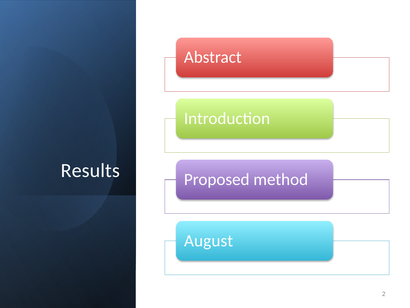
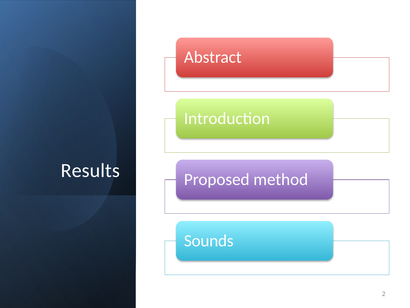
August: August -> Sounds
